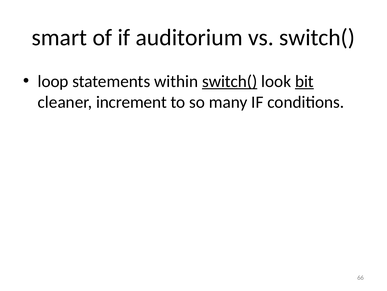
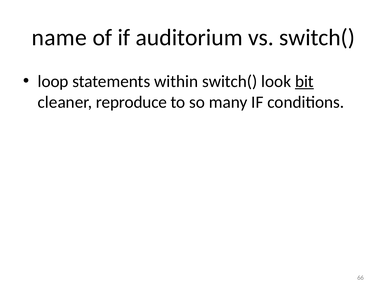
smart: smart -> name
switch( at (230, 81) underline: present -> none
increment: increment -> reproduce
